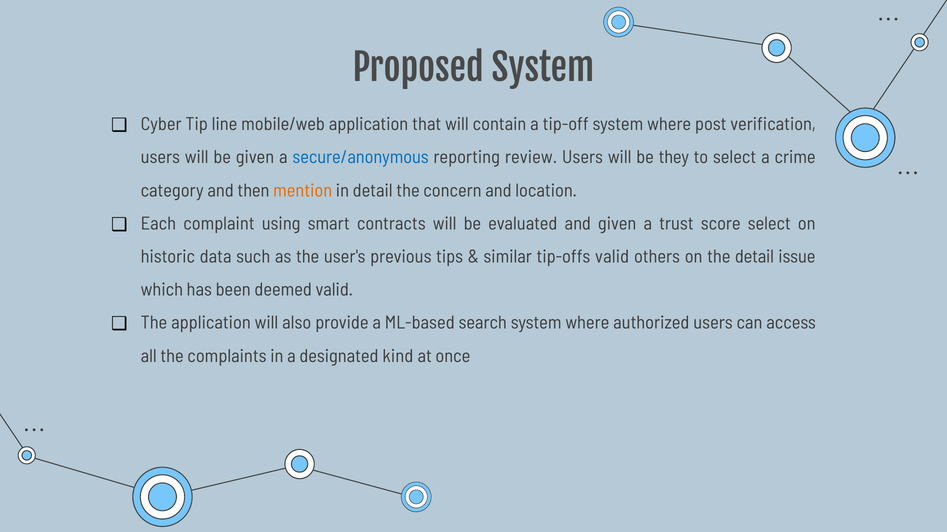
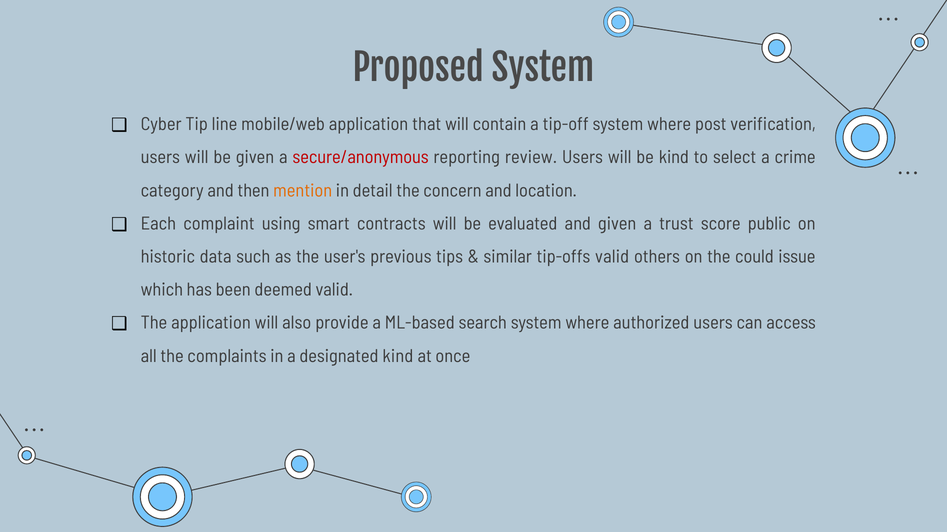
secure/anonymous colour: blue -> red
be they: they -> kind
score select: select -> public
the detail: detail -> could
